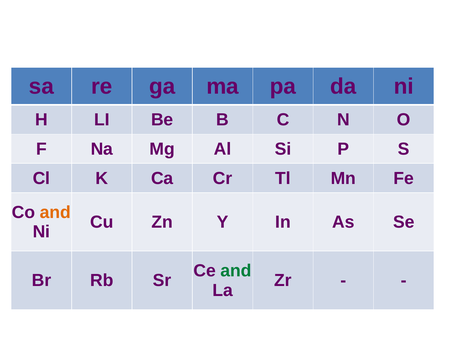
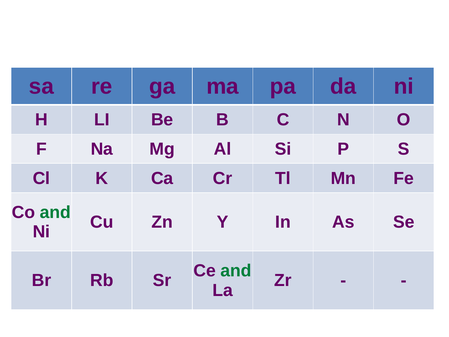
and at (55, 212) colour: orange -> green
